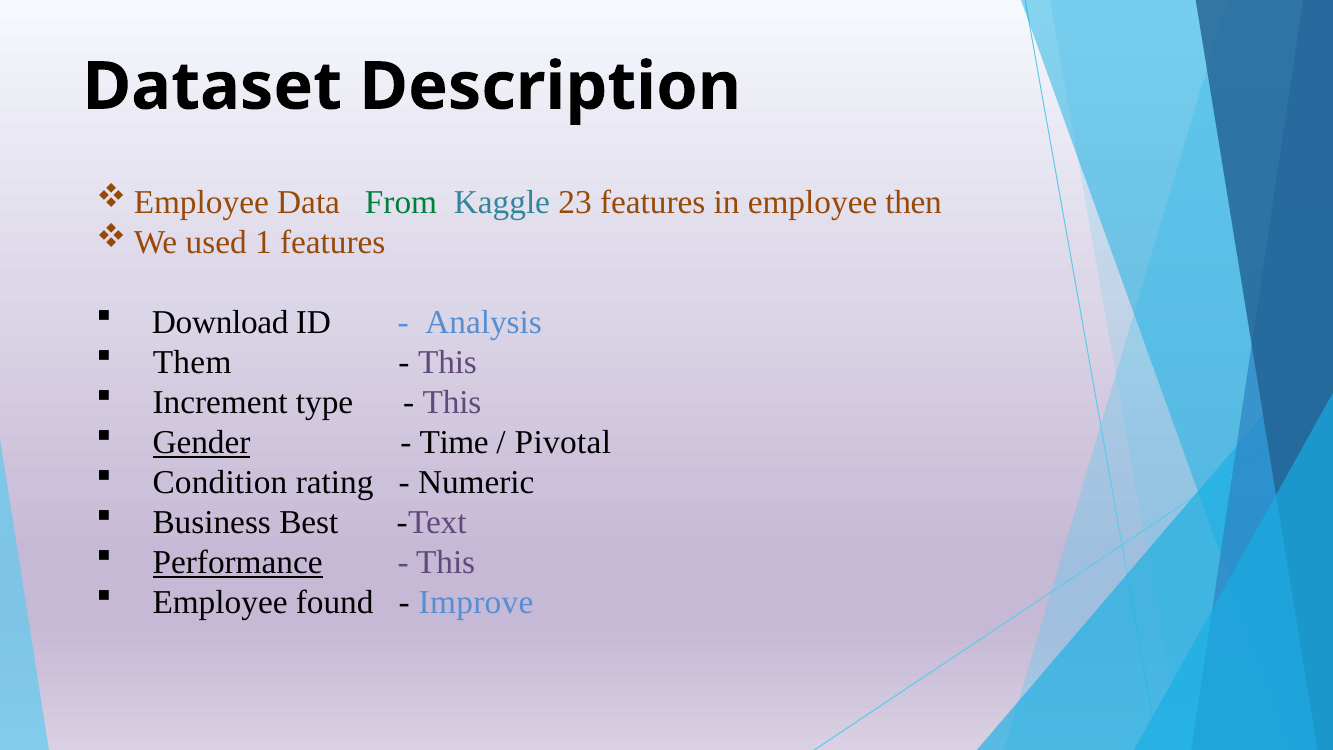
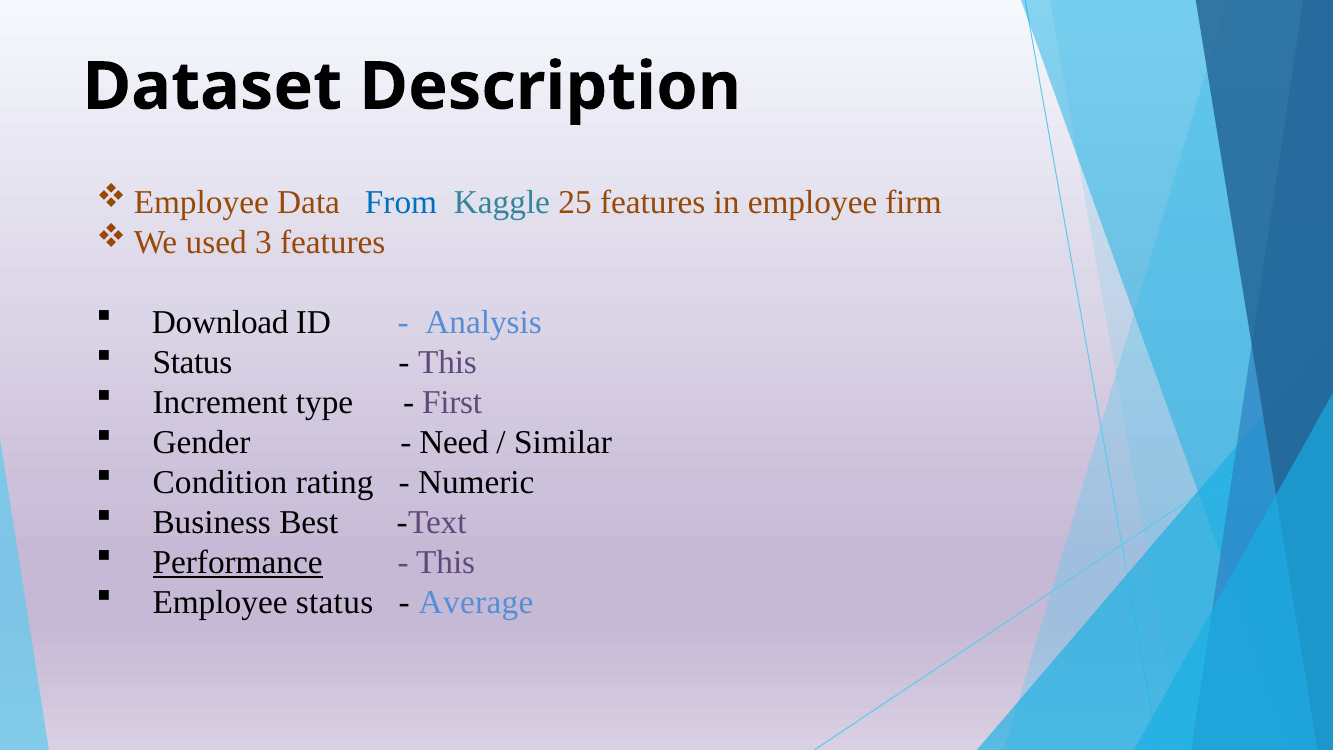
From colour: green -> blue
23: 23 -> 25
then: then -> firm
1: 1 -> 3
Them at (192, 362): Them -> Status
This at (452, 402): This -> First
Gender underline: present -> none
Time: Time -> Need
Pivotal: Pivotal -> Similar
Employee found: found -> status
Improve: Improve -> Average
